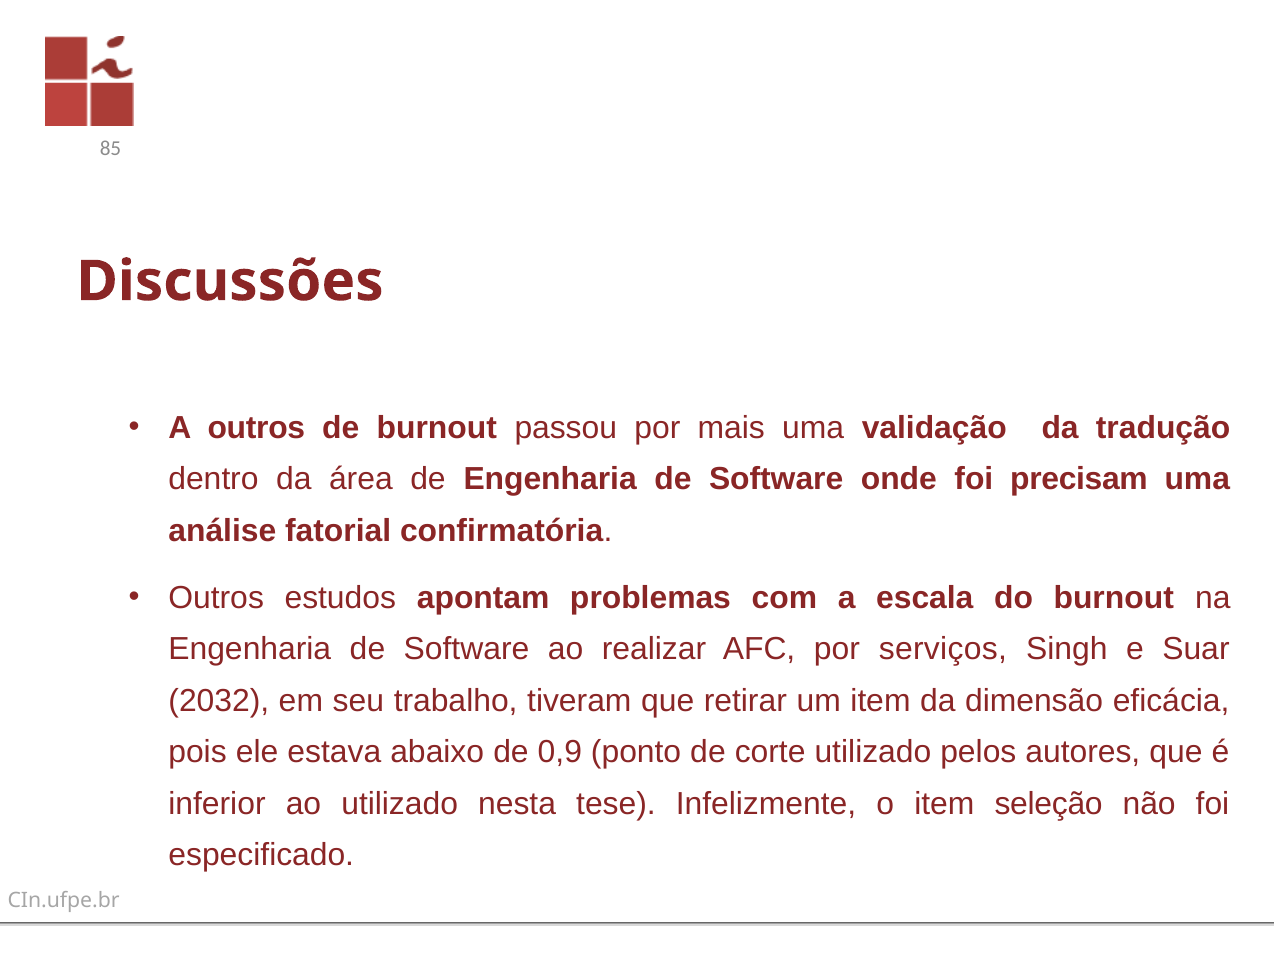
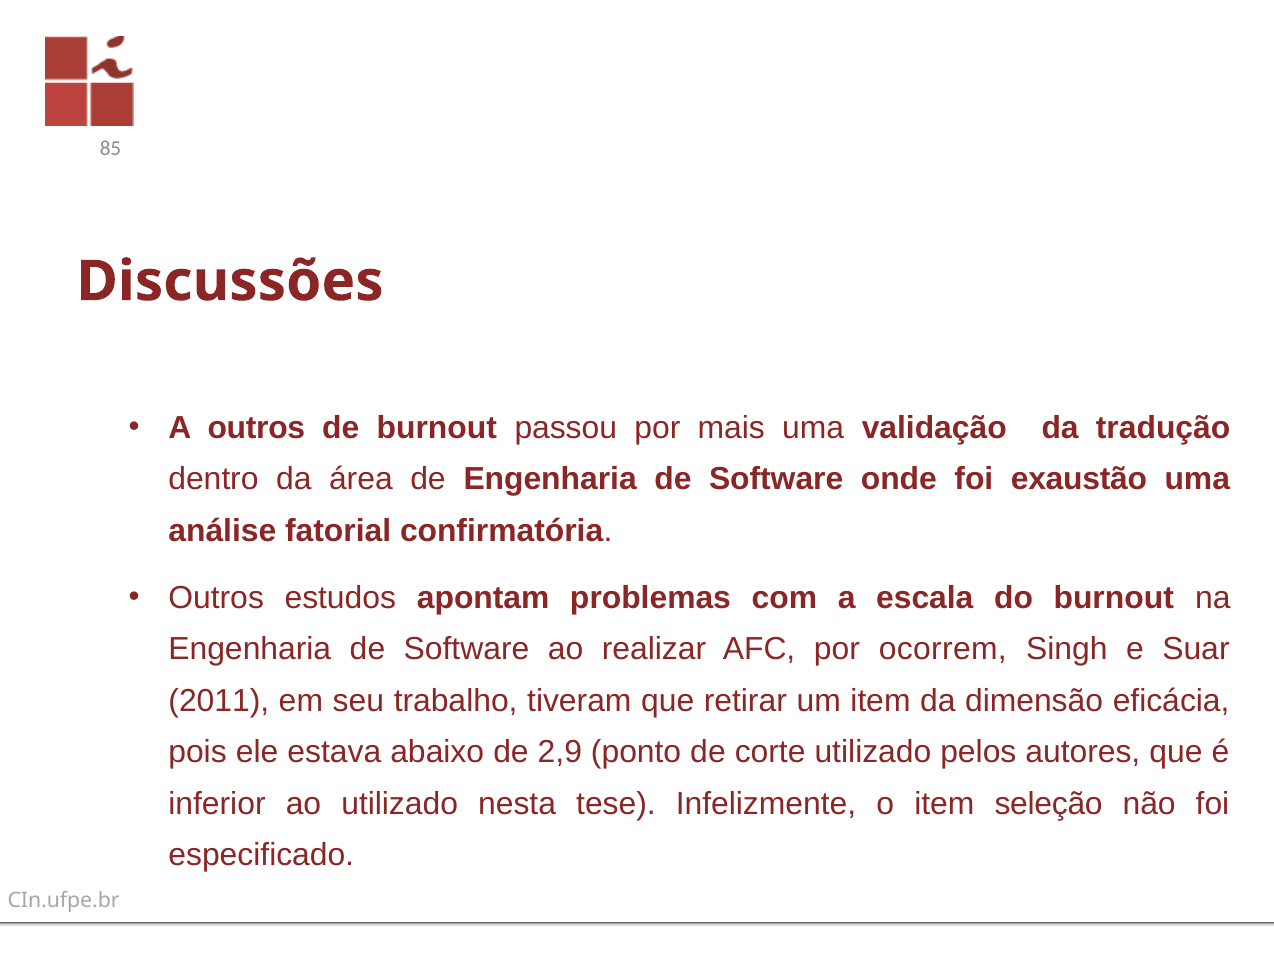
precisam: precisam -> exaustão
serviços: serviços -> ocorrem
2032: 2032 -> 2011
0,9: 0,9 -> 2,9
